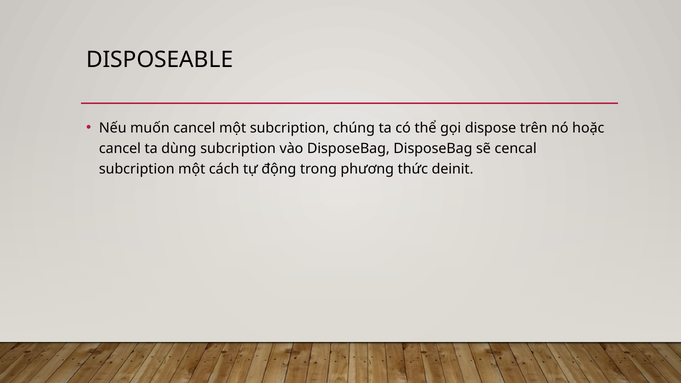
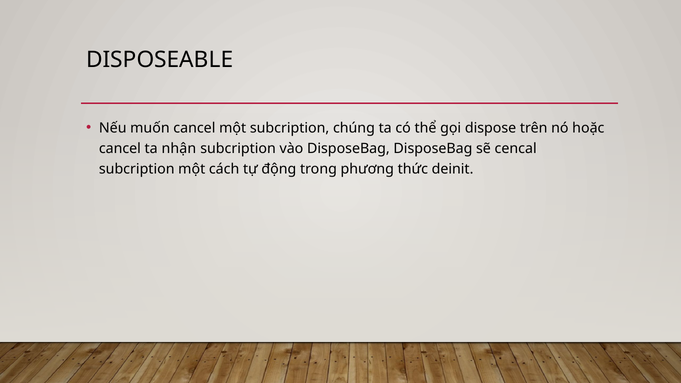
dùng: dùng -> nhận
